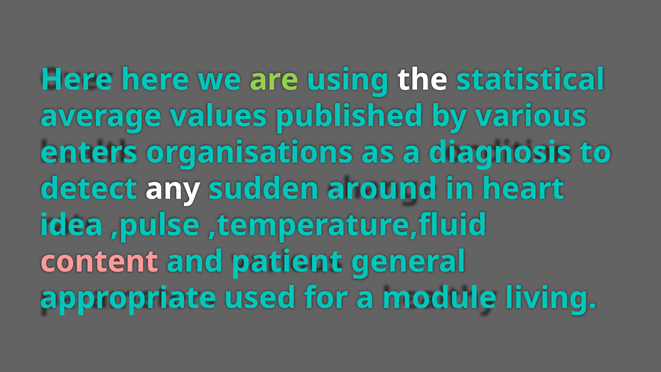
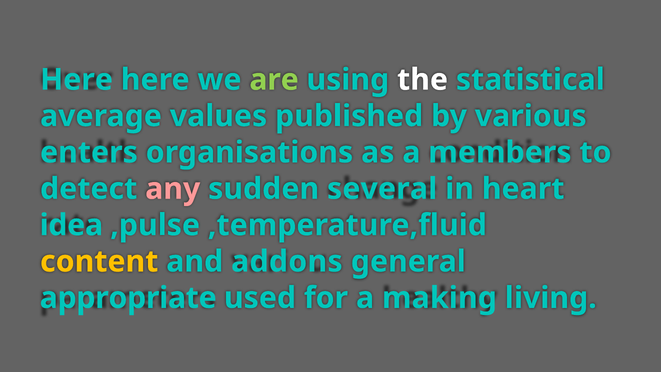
diagnosis: diagnosis -> members
any colour: white -> pink
around: around -> several
content colour: pink -> yellow
patient: patient -> addons
module: module -> making
